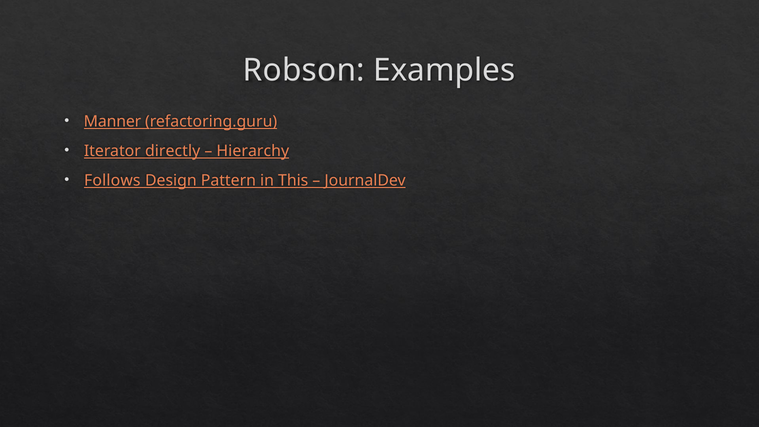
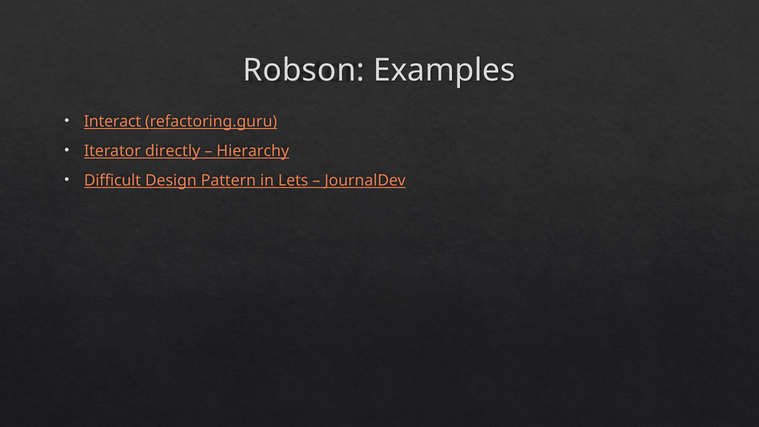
Manner: Manner -> Interact
Follows: Follows -> Difficult
This: This -> Lets
